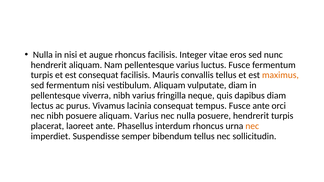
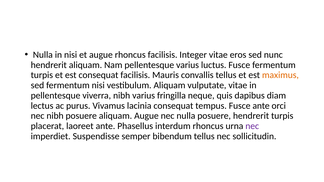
vulputate diam: diam -> vitae
aliquam Varius: Varius -> Augue
nec at (252, 126) colour: orange -> purple
